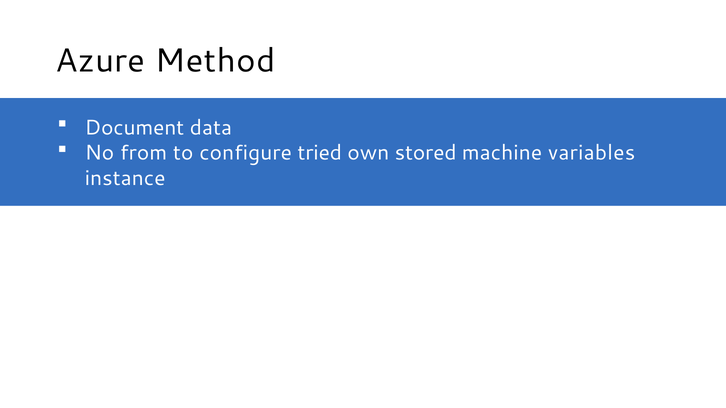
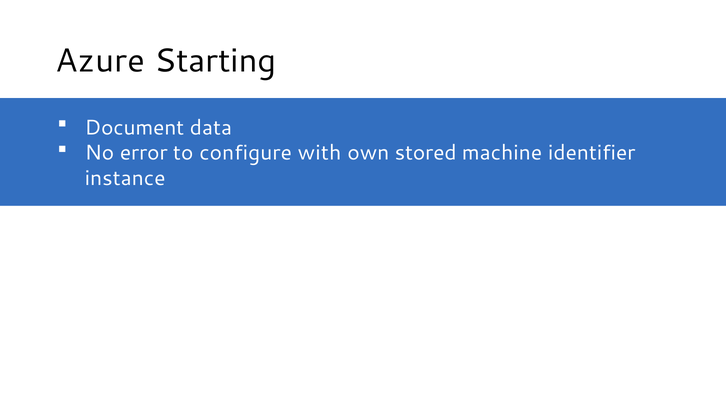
Method: Method -> Starting
from: from -> error
tried: tried -> with
variables: variables -> identifier
